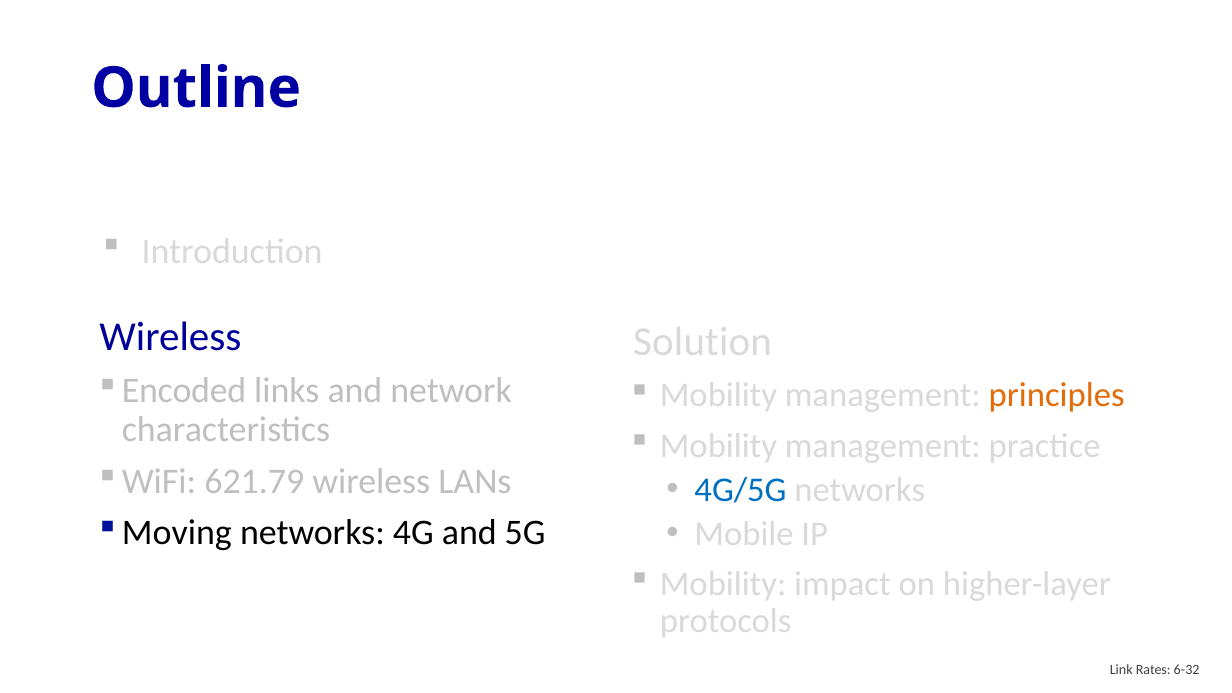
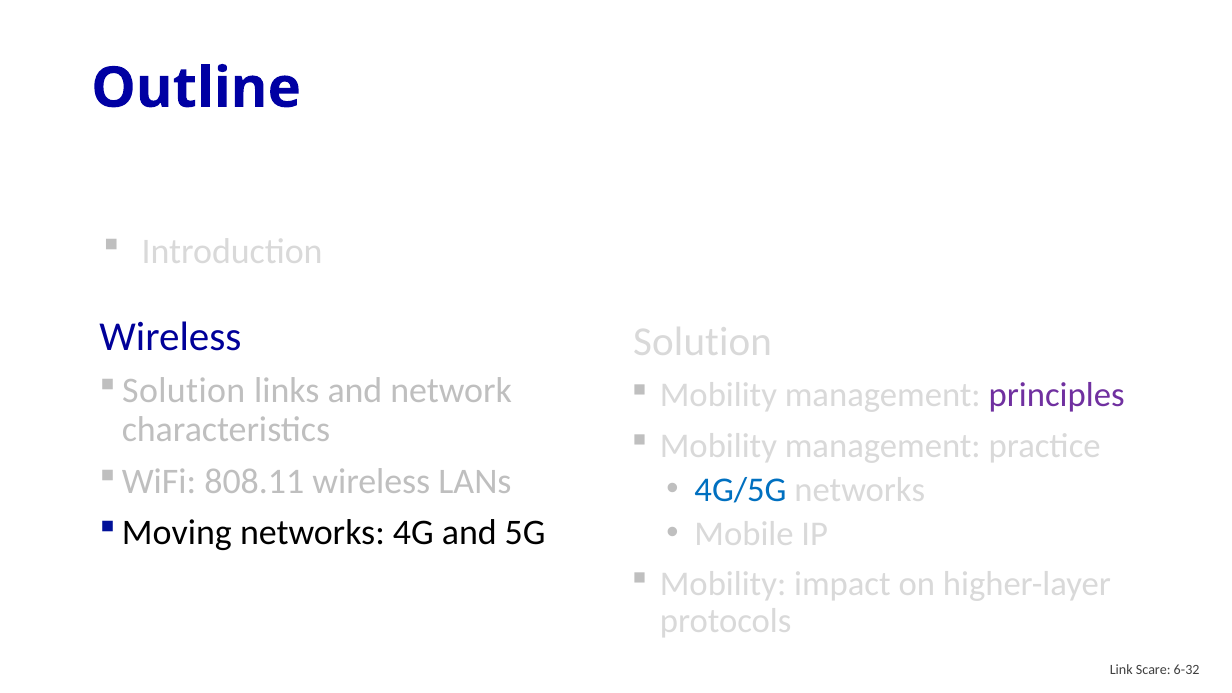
Encoded at (184, 391): Encoded -> Solution
principles colour: orange -> purple
621.79: 621.79 -> 808.11
Rates: Rates -> Scare
